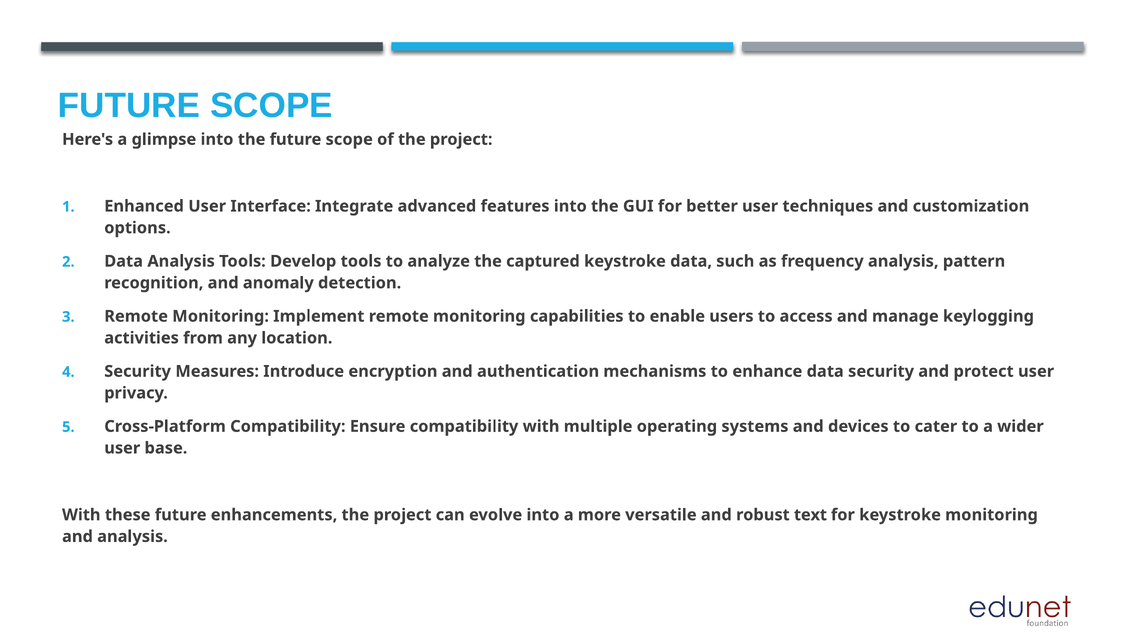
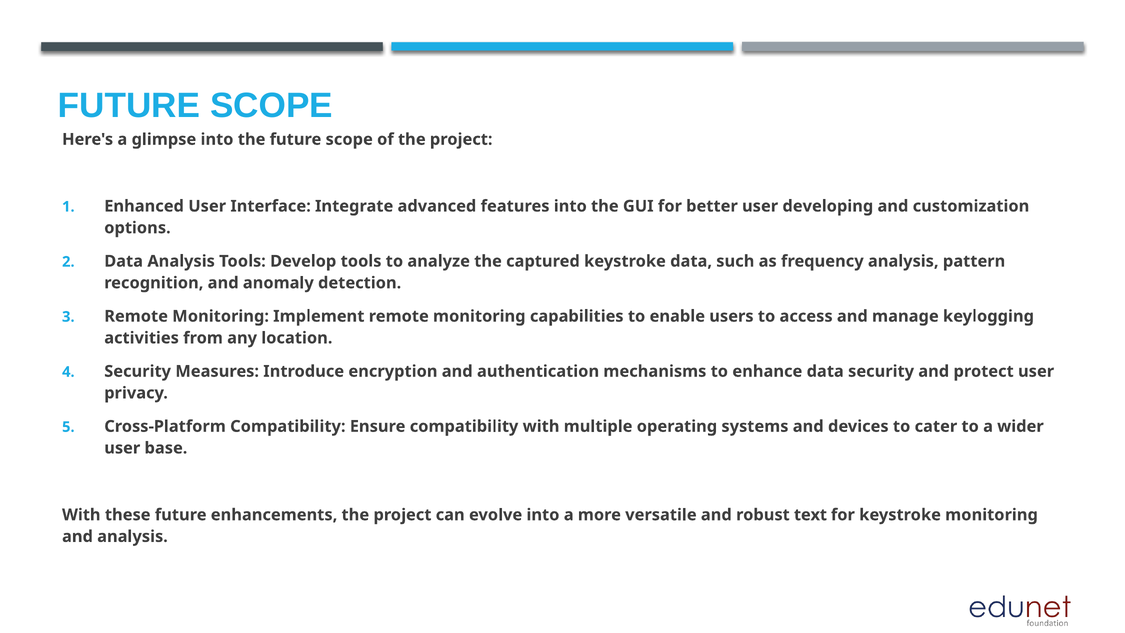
techniques: techniques -> developing
